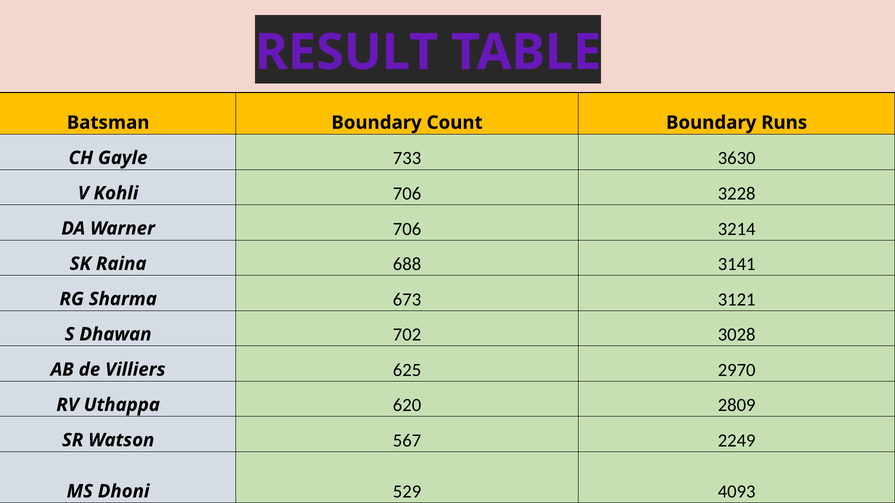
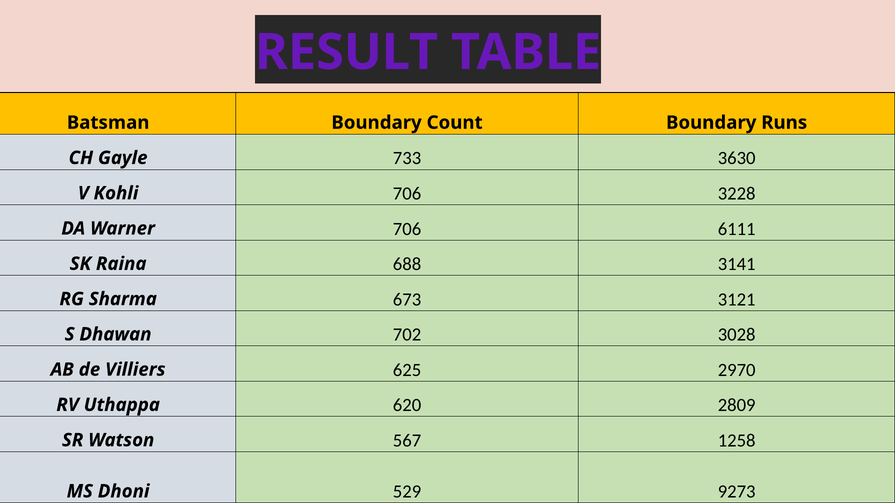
3214: 3214 -> 6111
2249: 2249 -> 1258
4093: 4093 -> 9273
